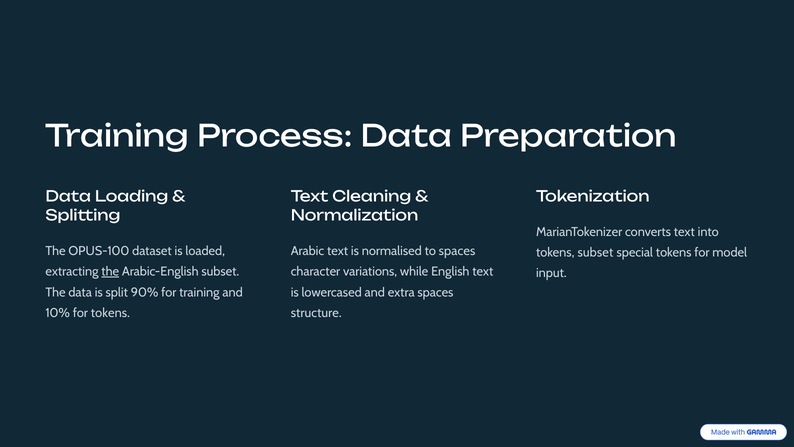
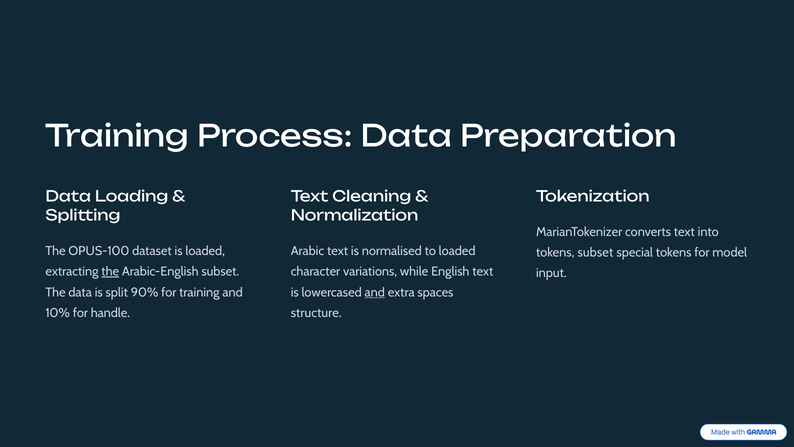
to spaces: spaces -> loaded
and at (375, 292) underline: none -> present
for tokens: tokens -> handle
